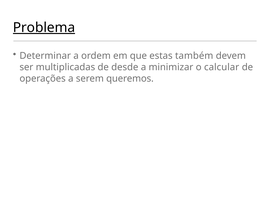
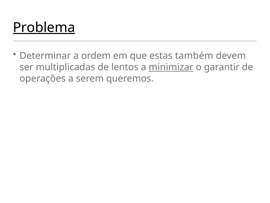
desde: desde -> lentos
minimizar underline: none -> present
calcular: calcular -> garantir
